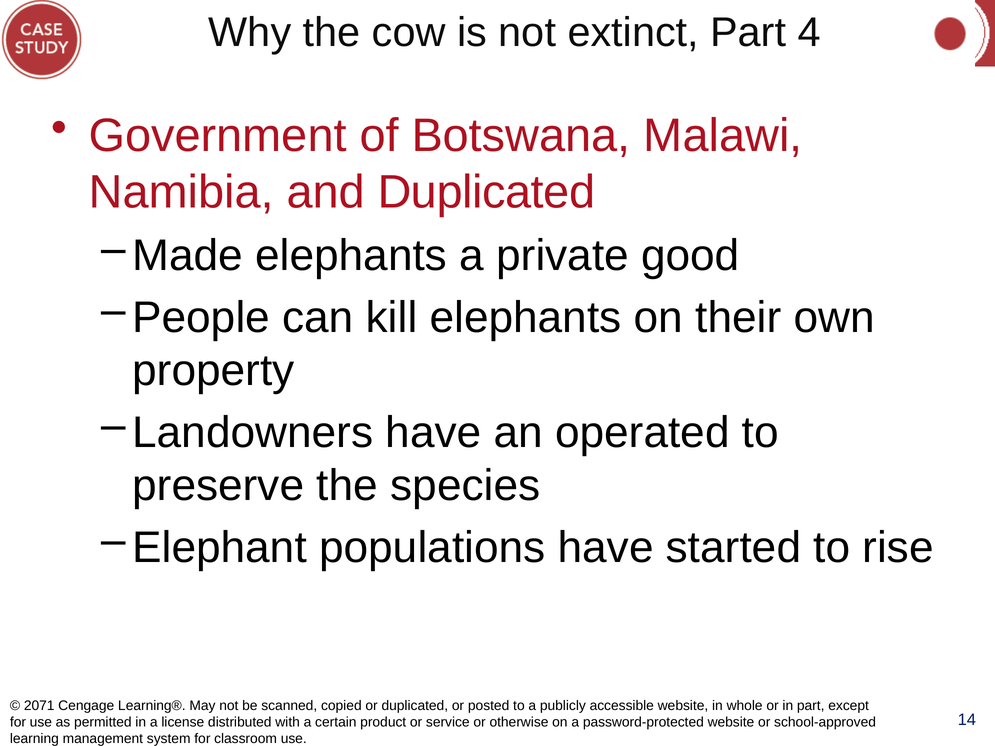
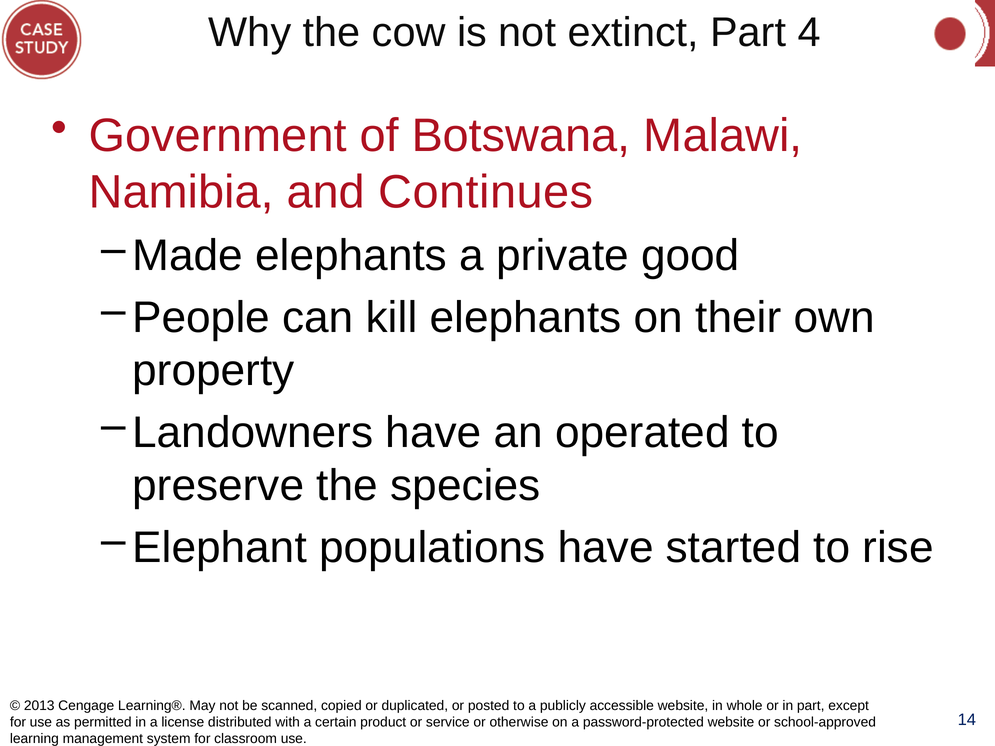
and Duplicated: Duplicated -> Continues
2071: 2071 -> 2013
